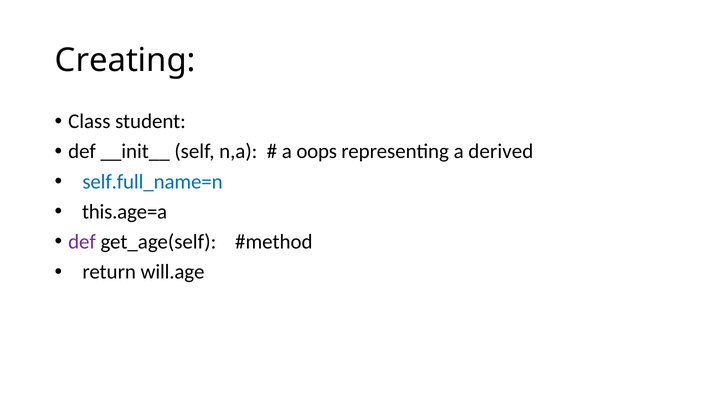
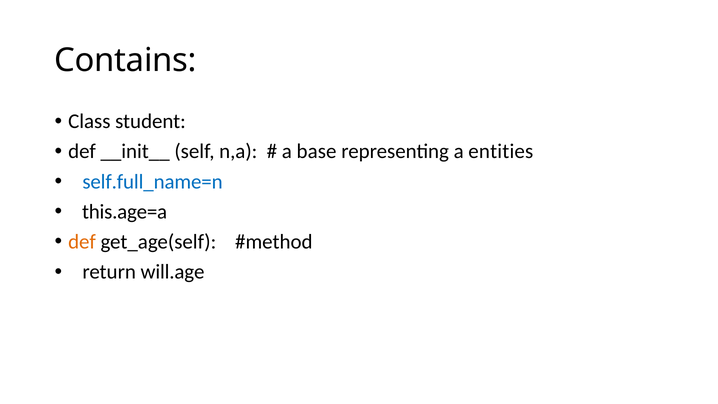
Creating: Creating -> Contains
oops: oops -> base
derived: derived -> entities
def at (82, 242) colour: purple -> orange
